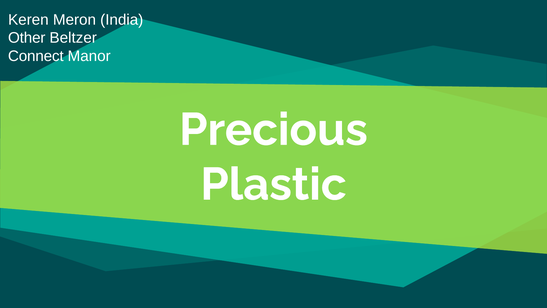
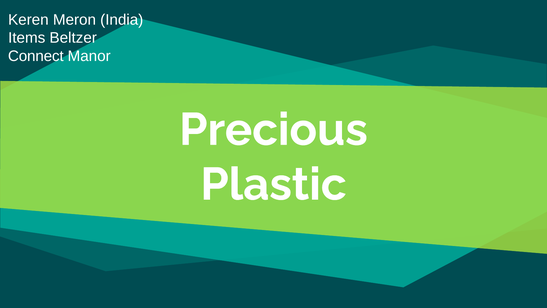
Other: Other -> Items
